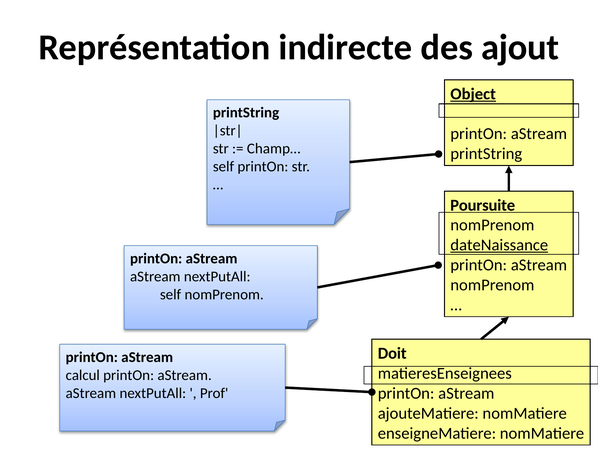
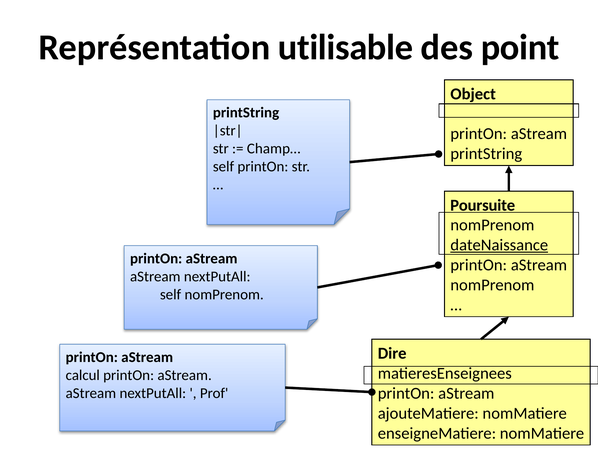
indirecte: indirecte -> utilisable
ajout: ajout -> point
Object underline: present -> none
Doit: Doit -> Dire
